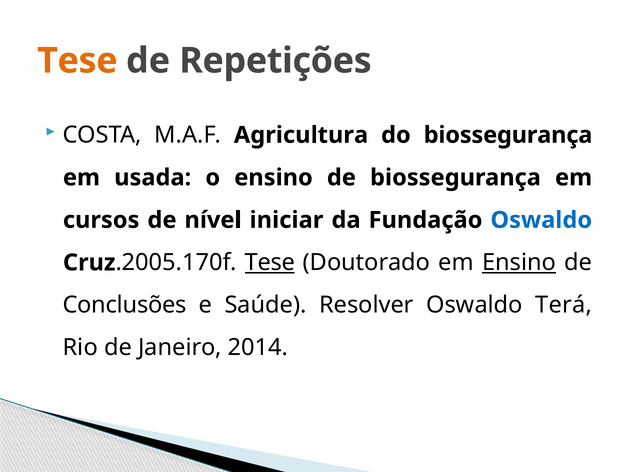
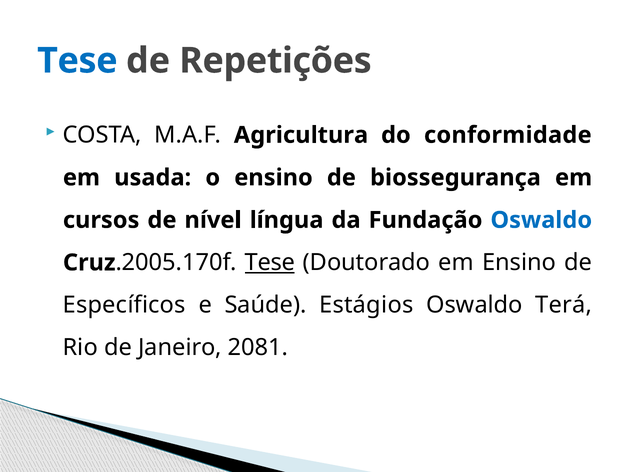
Tese at (77, 61) colour: orange -> blue
do biossegurança: biossegurança -> conformidade
iniciar: iniciar -> língua
Ensino at (519, 263) underline: present -> none
Conclusões: Conclusões -> Específicos
Resolver: Resolver -> Estágios
2014: 2014 -> 2081
